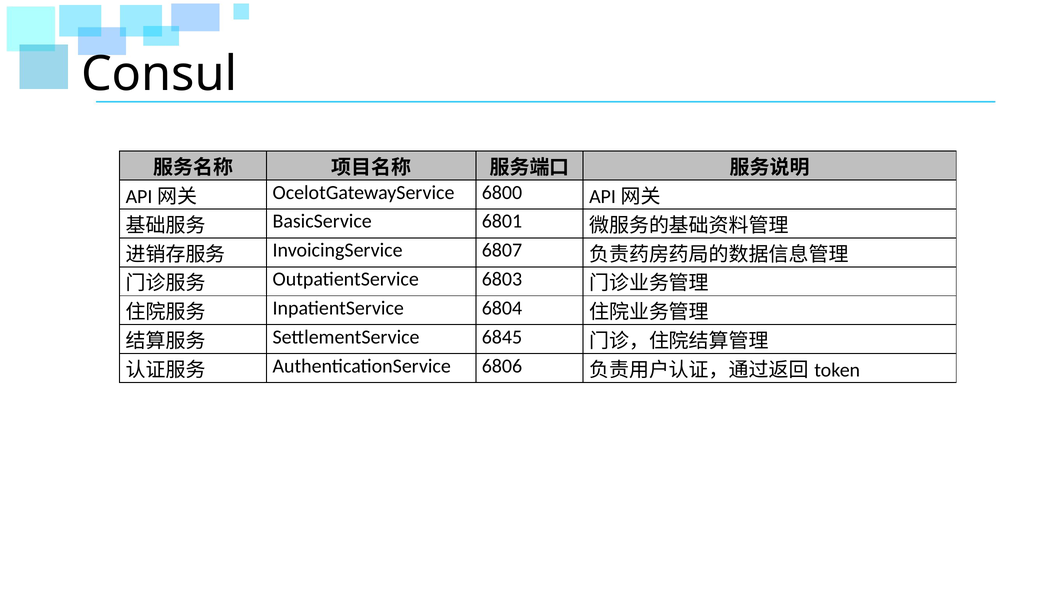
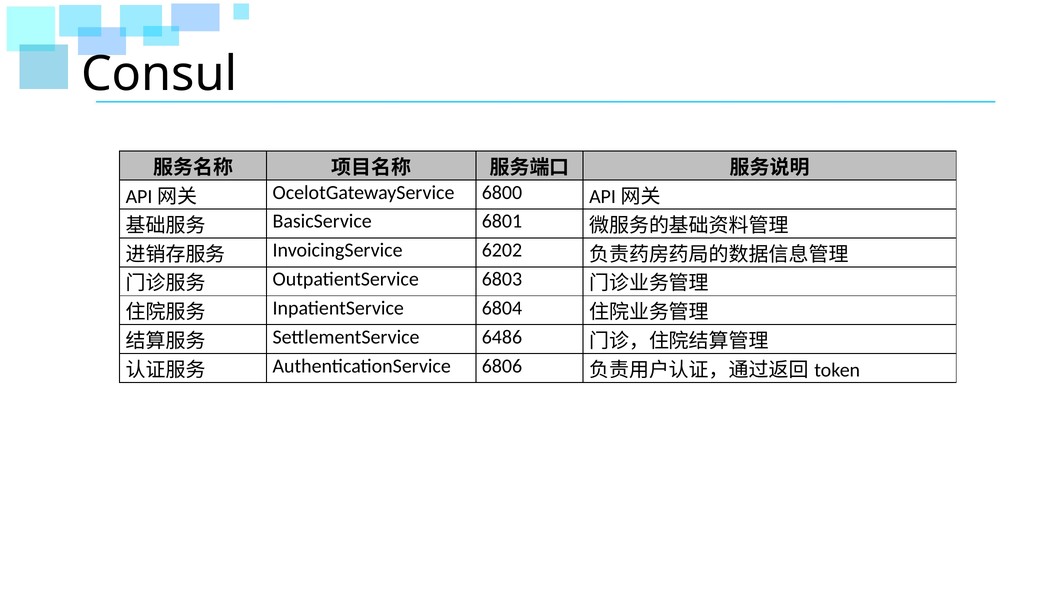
6807: 6807 -> 6202
6845: 6845 -> 6486
